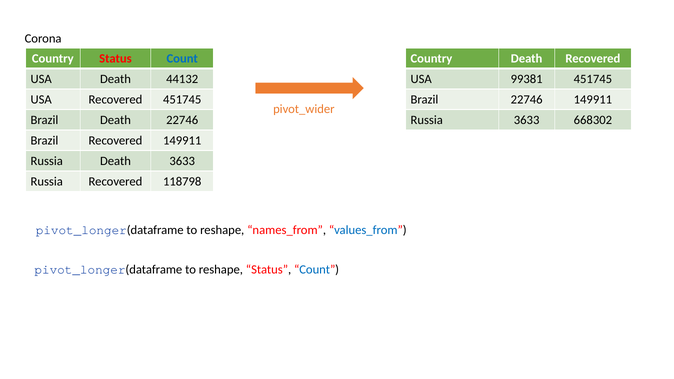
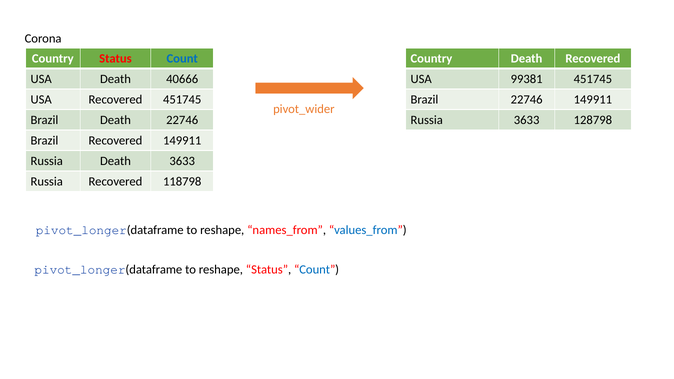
44132: 44132 -> 40666
668302: 668302 -> 128798
